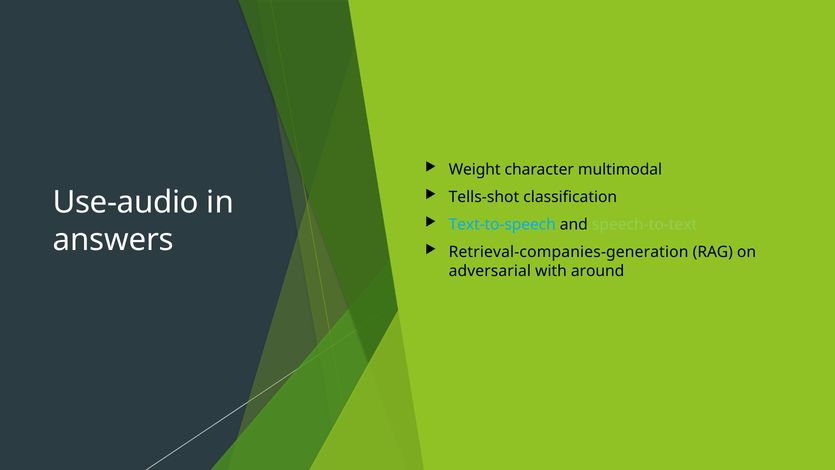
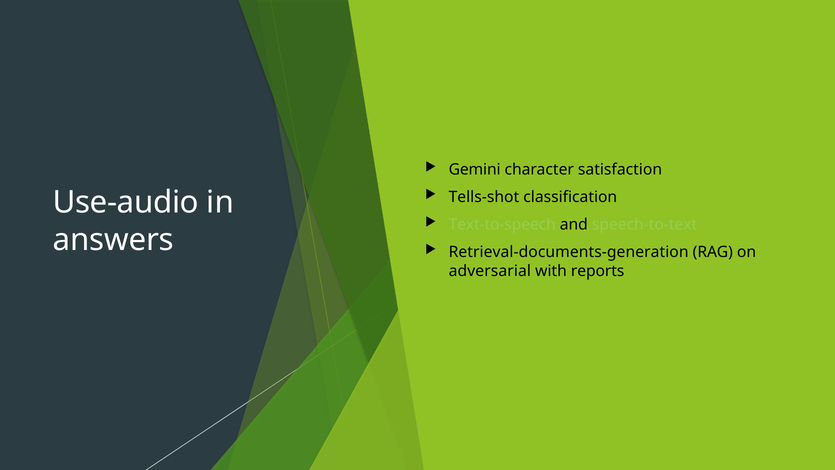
Weight: Weight -> Gemini
multimodal: multimodal -> satisfaction
Text-to-speech colour: light blue -> light green
Retrieval-companies-generation: Retrieval-companies-generation -> Retrieval-documents-generation
around: around -> reports
